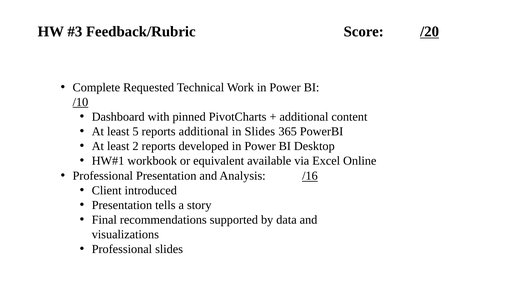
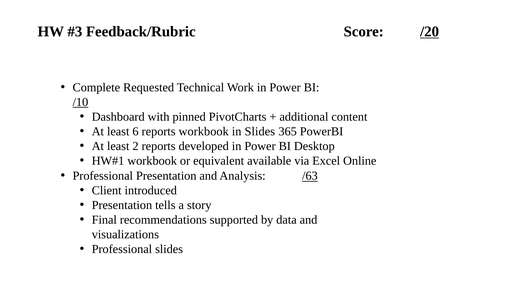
5: 5 -> 6
reports additional: additional -> workbook
/16: /16 -> /63
